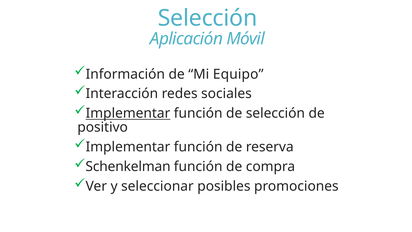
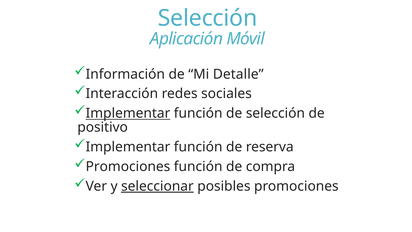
Equipo: Equipo -> Detalle
Schenkelman at (128, 166): Schenkelman -> Promociones
seleccionar underline: none -> present
